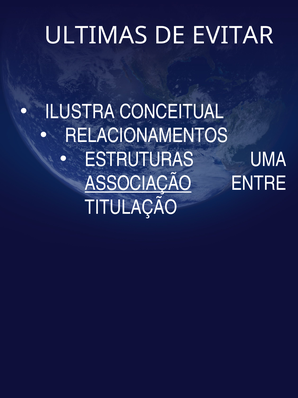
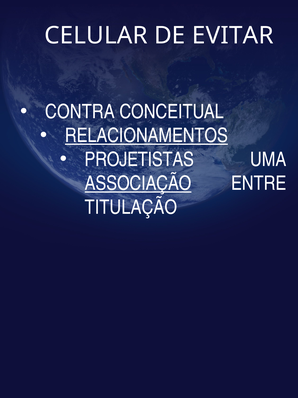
ULTIMAS: ULTIMAS -> CELULAR
ILUSTRA: ILUSTRA -> CONTRA
RELACIONAMENTOS underline: none -> present
ESTRUTURAS: ESTRUTURAS -> PROJETISTAS
